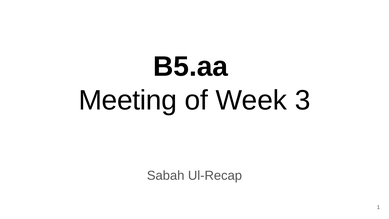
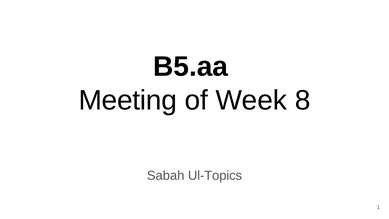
3: 3 -> 8
Ul-Recap: Ul-Recap -> Ul-Topics
